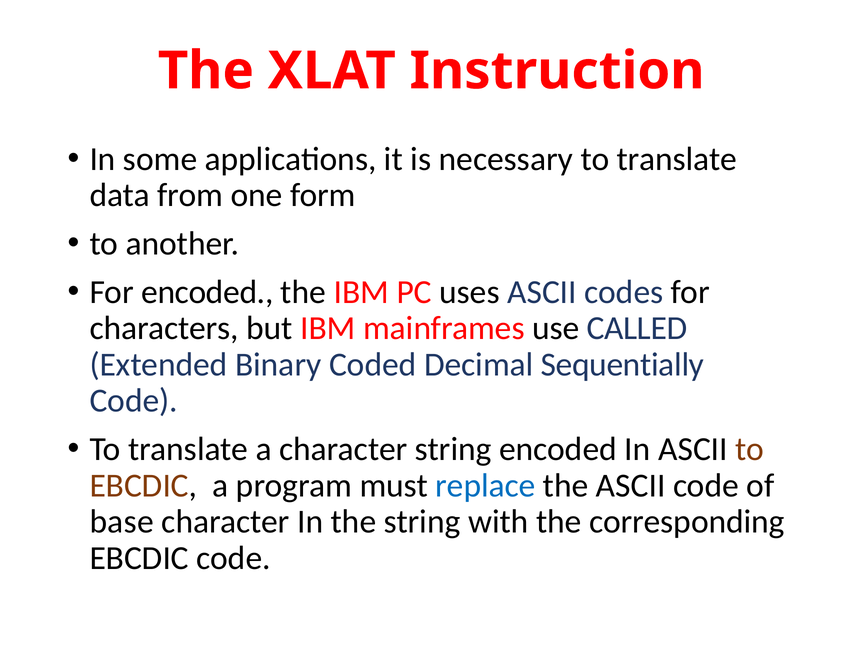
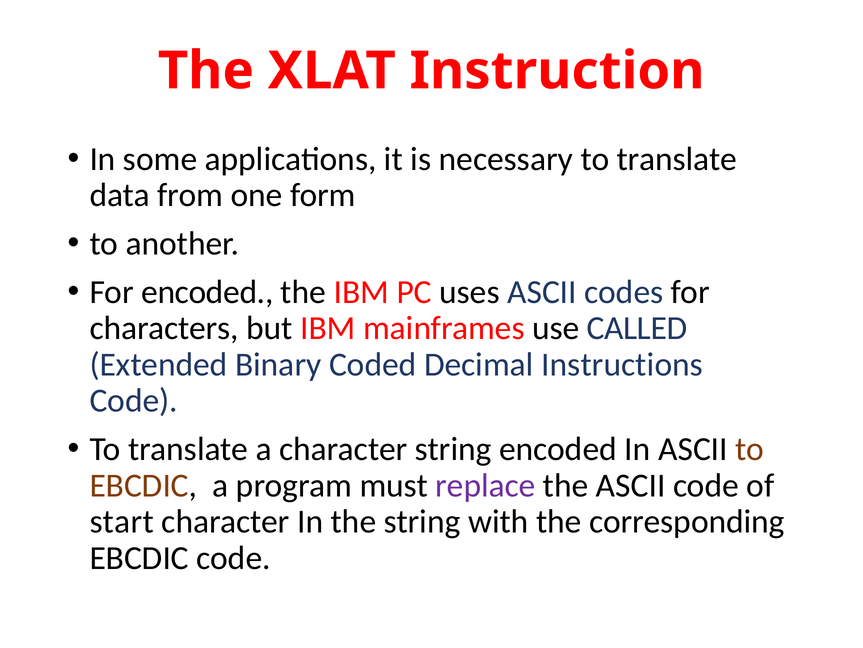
Sequentially: Sequentially -> Instructions
replace colour: blue -> purple
base: base -> start
